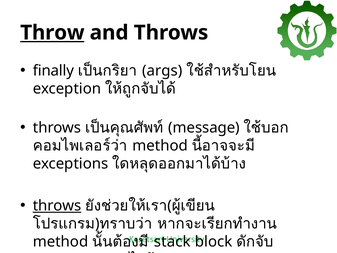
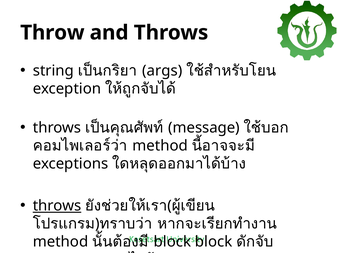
Throw underline: present -> none
finally: finally -> string
stack at (172, 241): stack -> block
